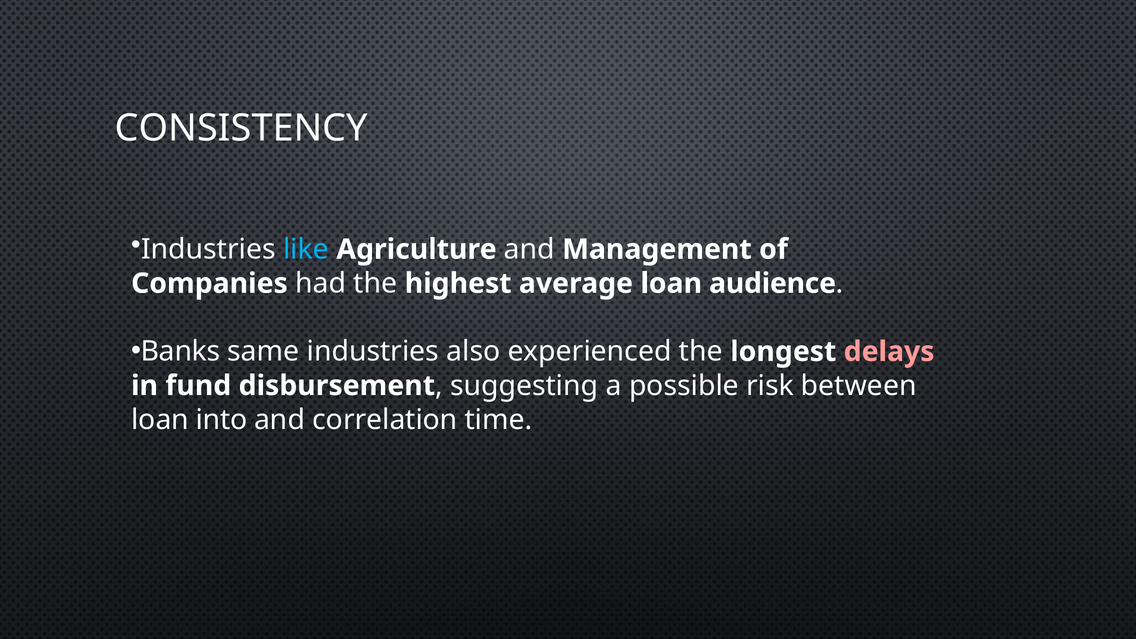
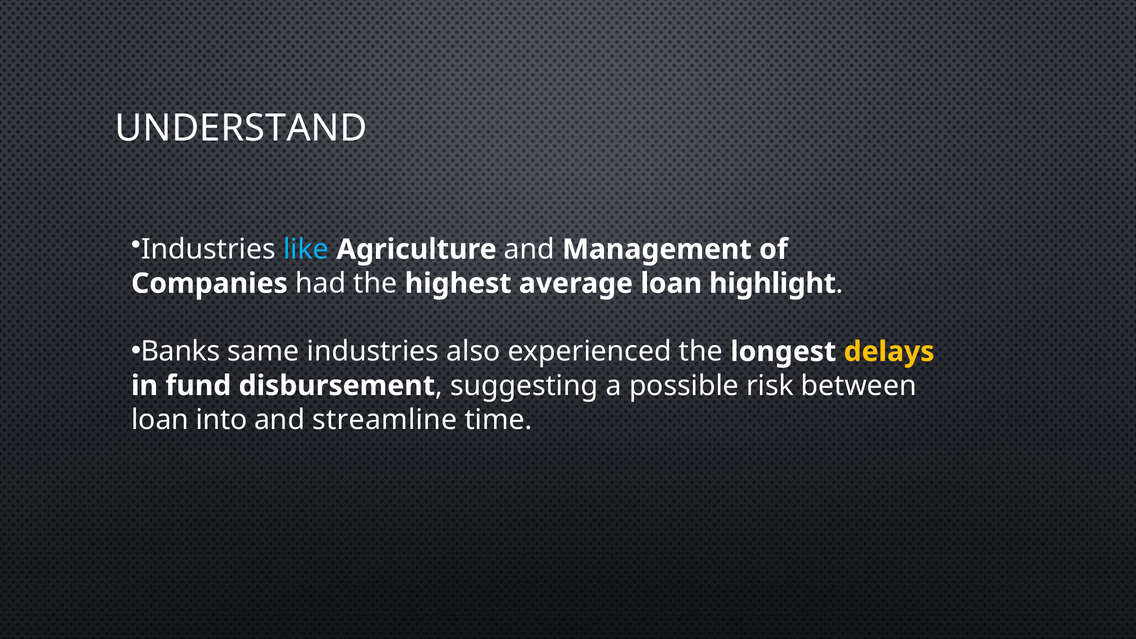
CONSISTENCY: CONSISTENCY -> UNDERSTAND
audience: audience -> highlight
delays colour: pink -> yellow
correlation: correlation -> streamline
